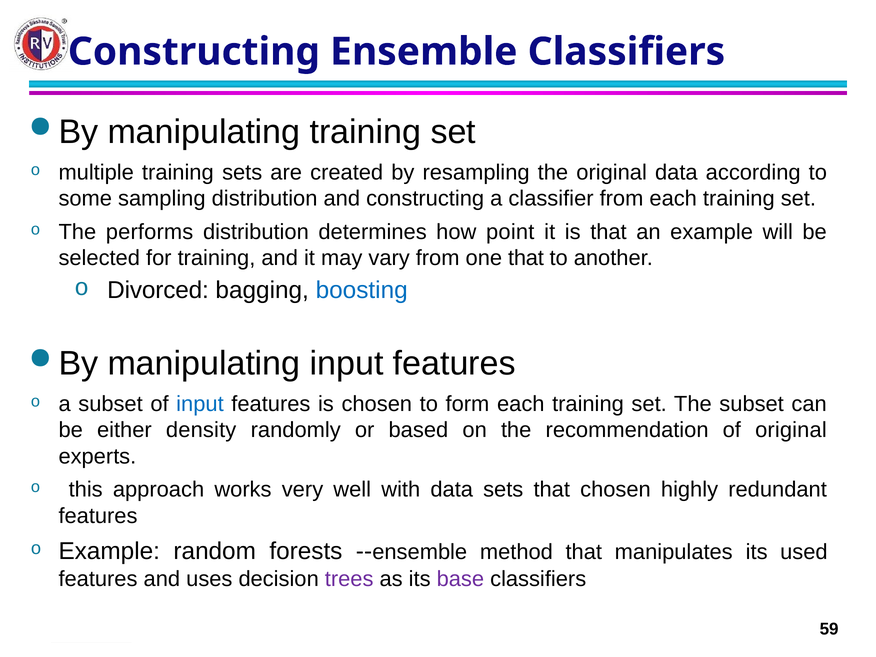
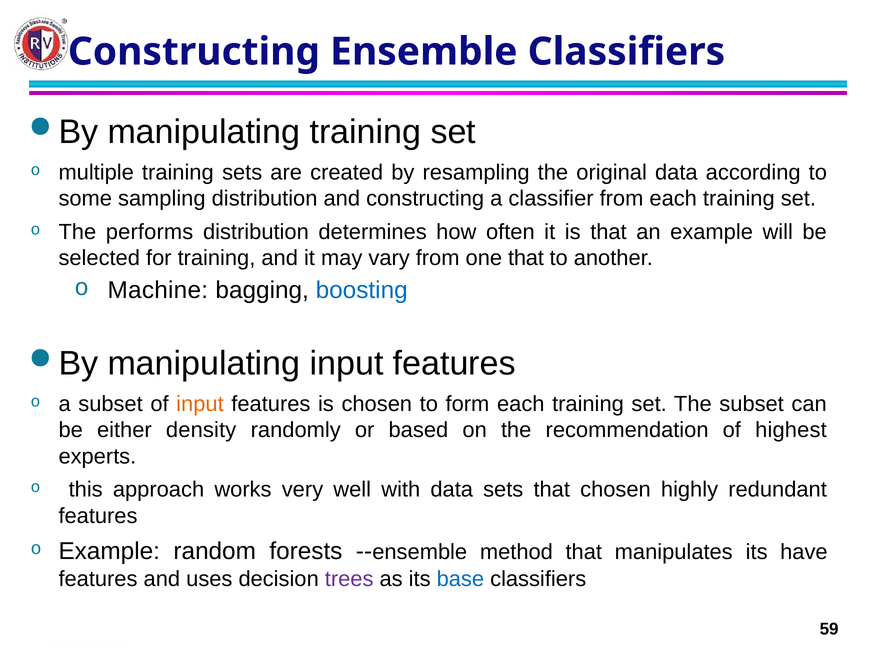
point: point -> often
Divorced: Divorced -> Machine
input at (200, 404) colour: blue -> orange
of original: original -> highest
used: used -> have
base colour: purple -> blue
